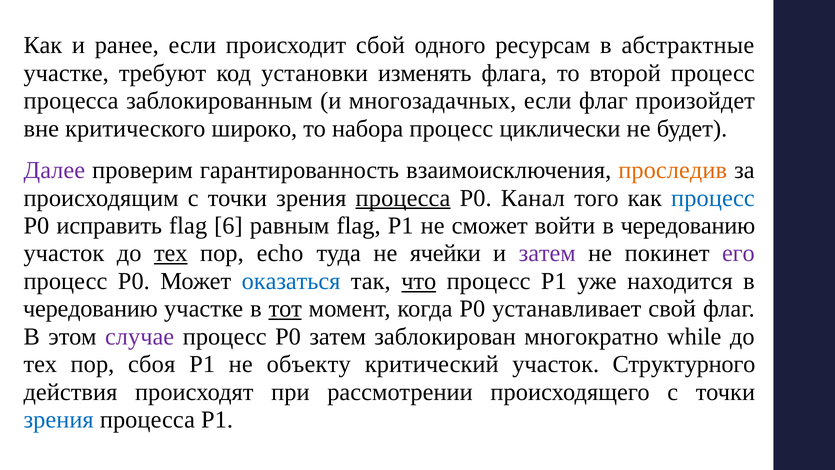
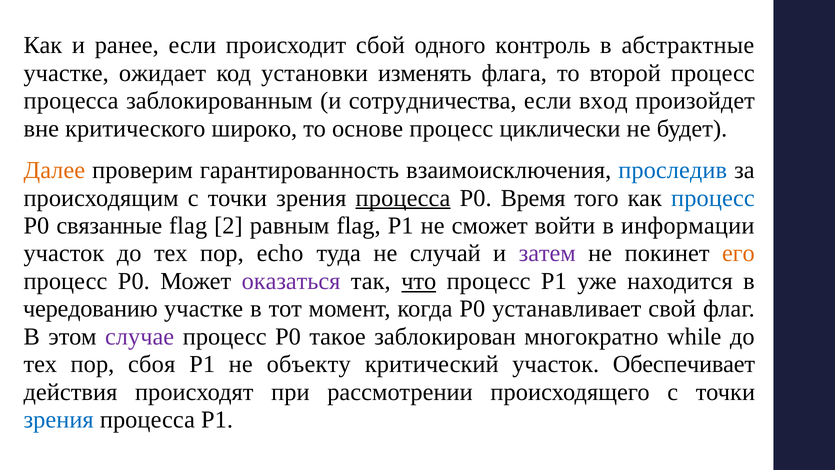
ресурсам: ресурсам -> контроль
требуют: требуют -> ожидает
многозадачных: многозадачных -> сотрудничества
если флаг: флаг -> вход
набора: набора -> основе
Далее colour: purple -> orange
проследив colour: orange -> blue
Канал: Канал -> Время
исправить: исправить -> связанные
6: 6 -> 2
войти в чередованию: чередованию -> информации
тех at (171, 253) underline: present -> none
ячейки: ячейки -> случай
его colour: purple -> orange
оказаться colour: blue -> purple
тот underline: present -> none
Р0 затем: затем -> такое
Структурного: Структурного -> Обеспечивает
